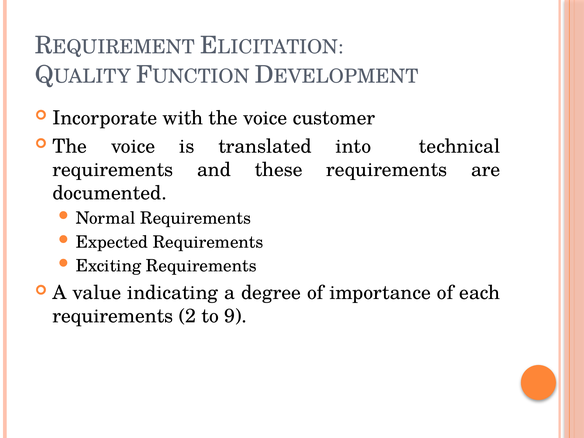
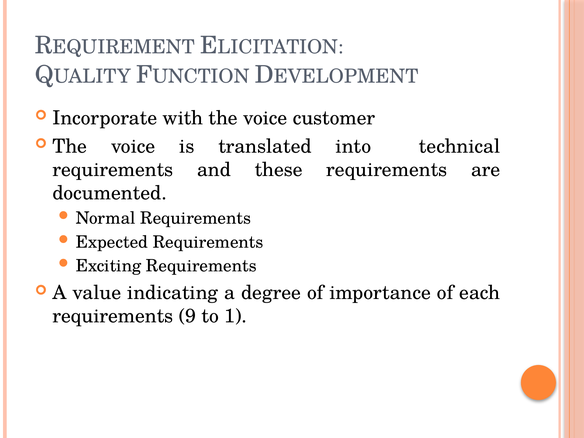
2: 2 -> 9
9: 9 -> 1
